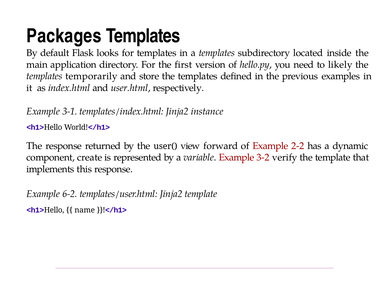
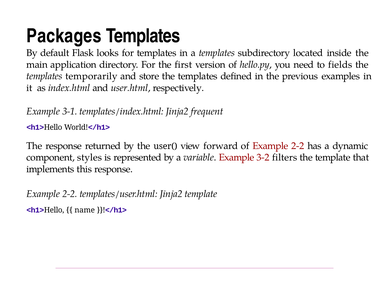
likely: likely -> fields
instance: instance -> frequent
create: create -> styles
verify: verify -> filters
6-2 at (70, 194): 6-2 -> 2-2
